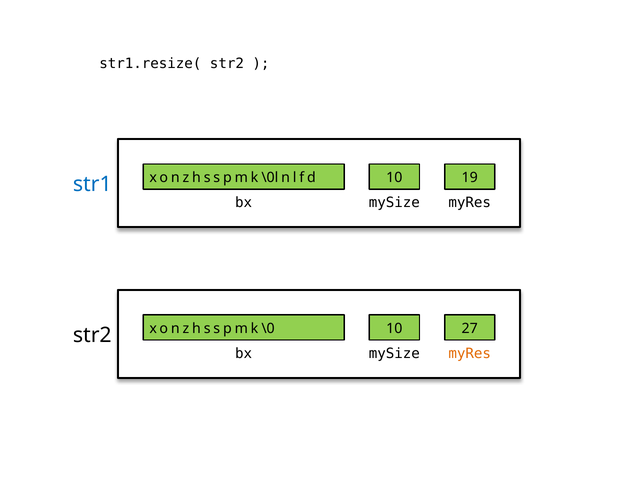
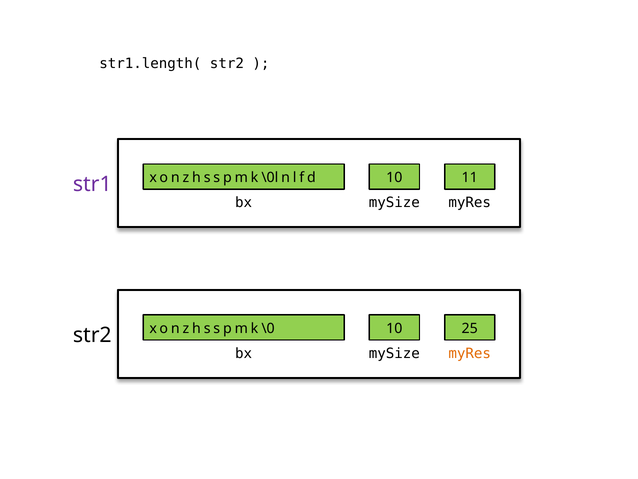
str1.resize(: str1.resize( -> str1.length(
19: 19 -> 11
str1 colour: blue -> purple
27: 27 -> 25
